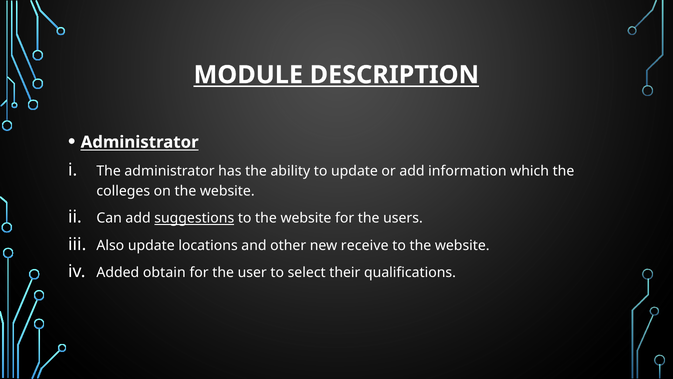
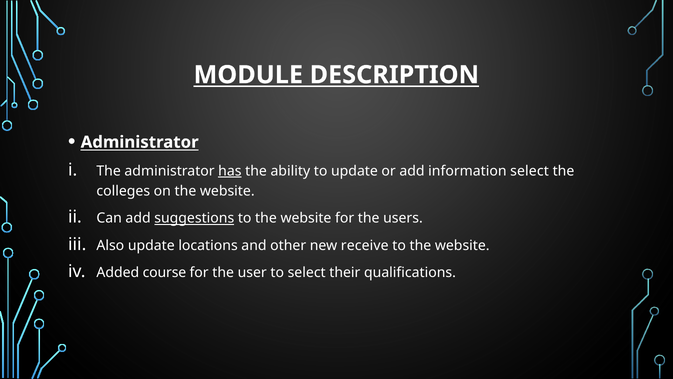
has underline: none -> present
information which: which -> select
obtain: obtain -> course
